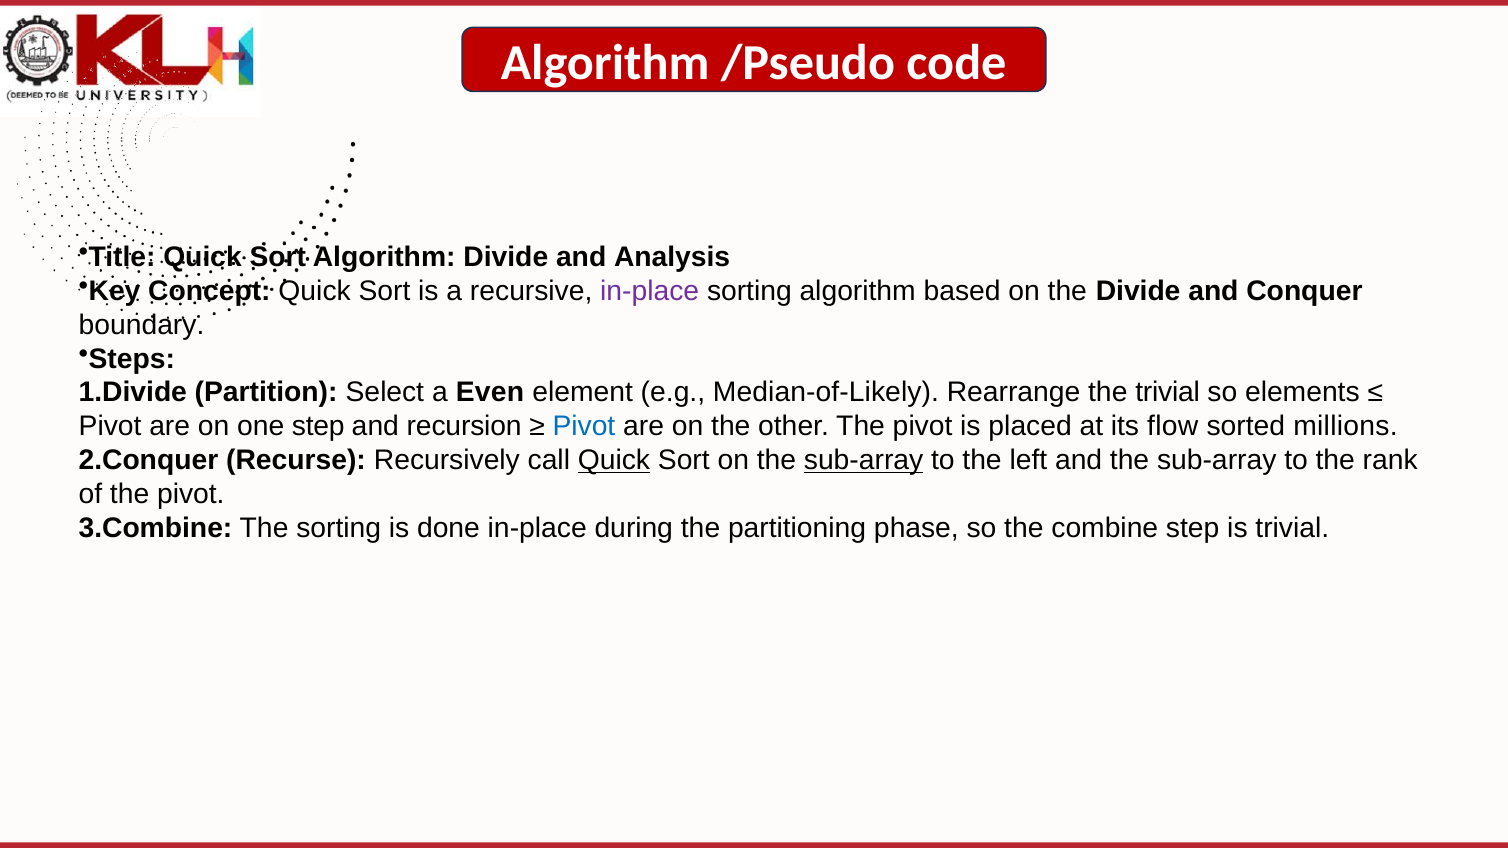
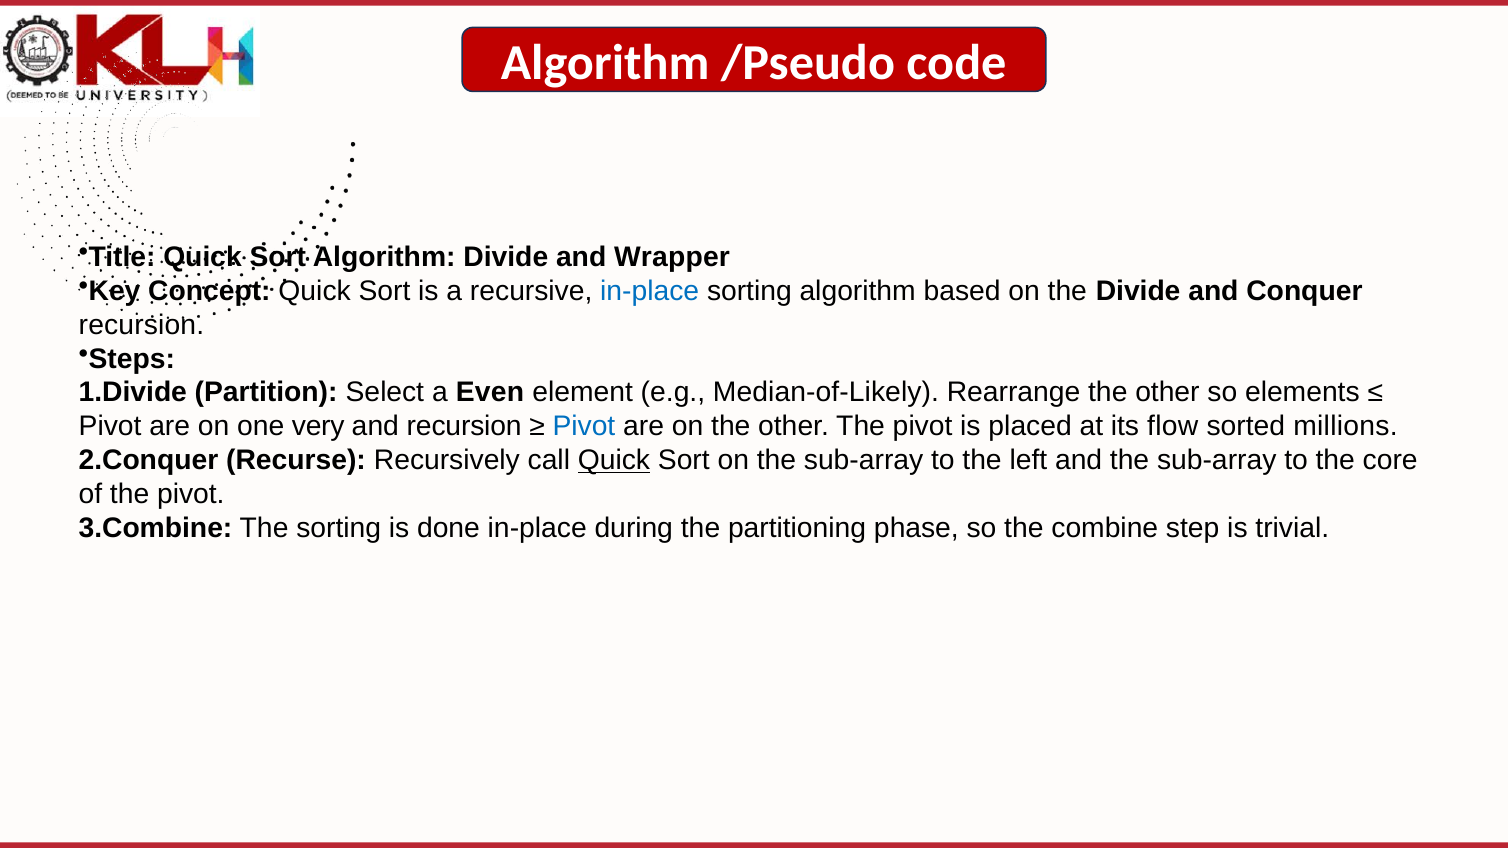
Analysis: Analysis -> Wrapper
in-place at (650, 291) colour: purple -> blue
boundary at (142, 325): boundary -> recursion
Rearrange the trivial: trivial -> other
one step: step -> very
sub-array at (864, 461) underline: present -> none
rank: rank -> core
